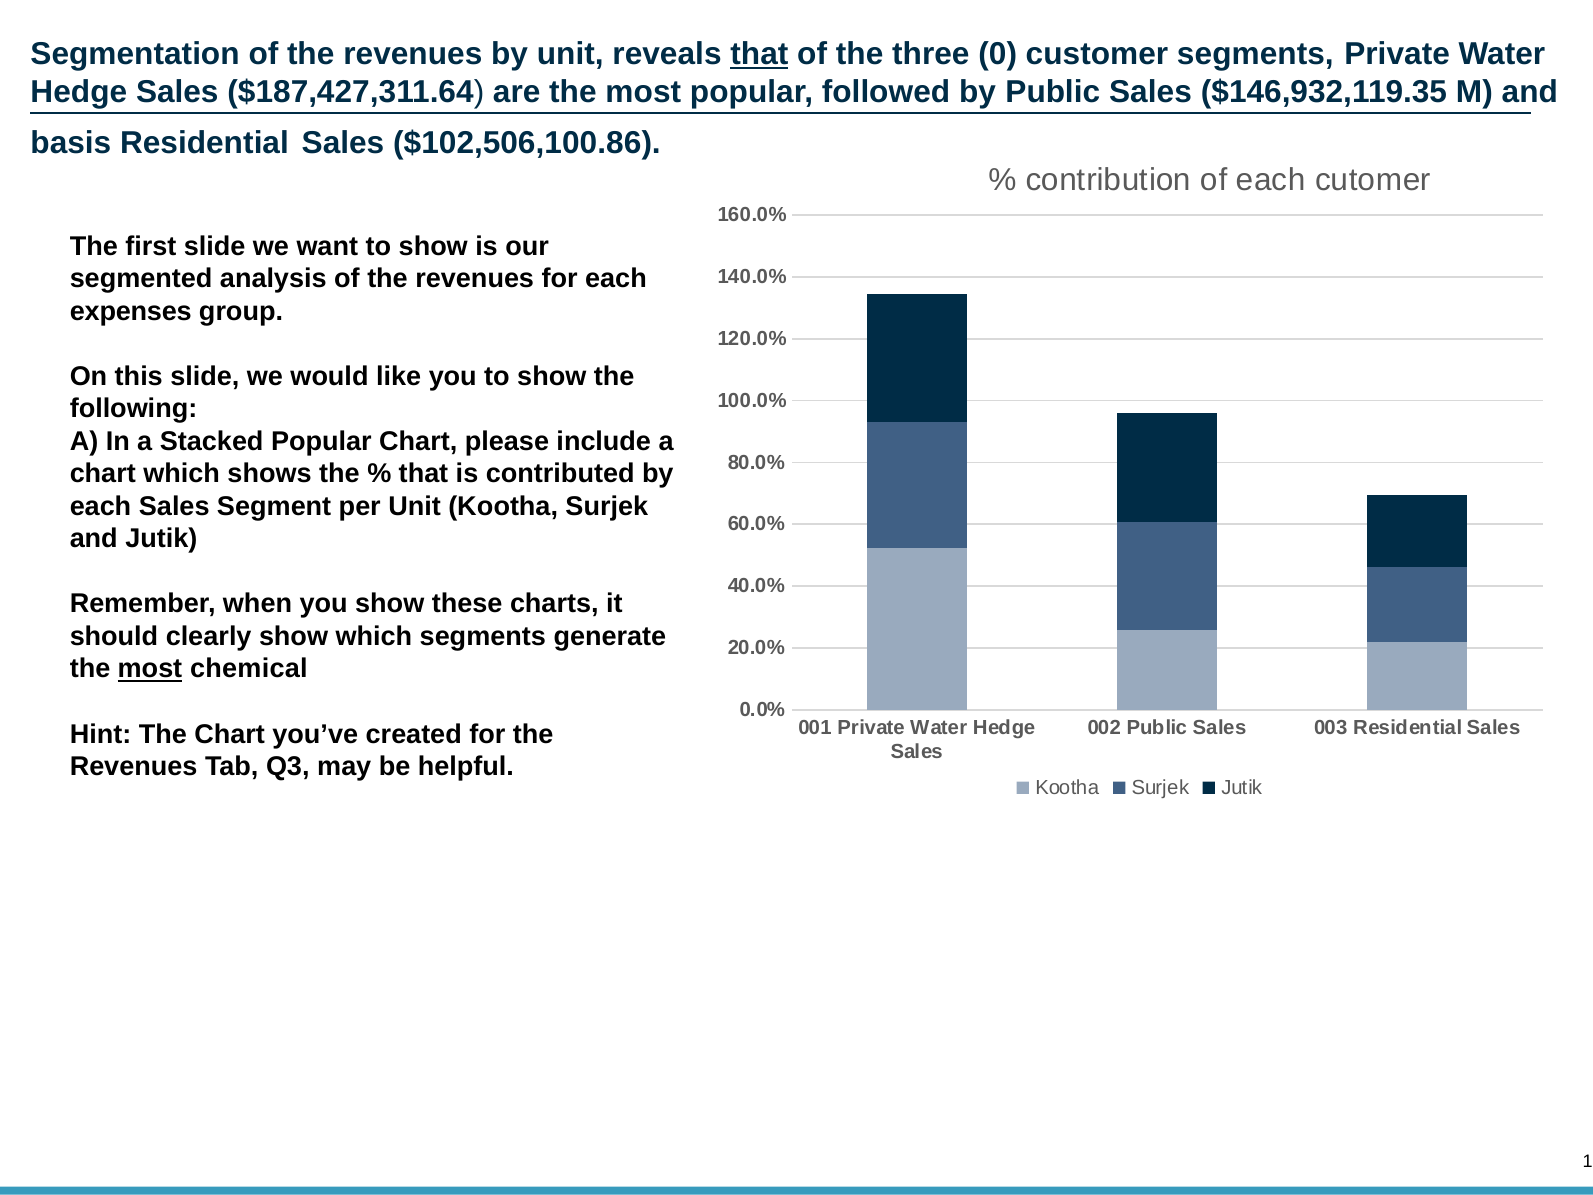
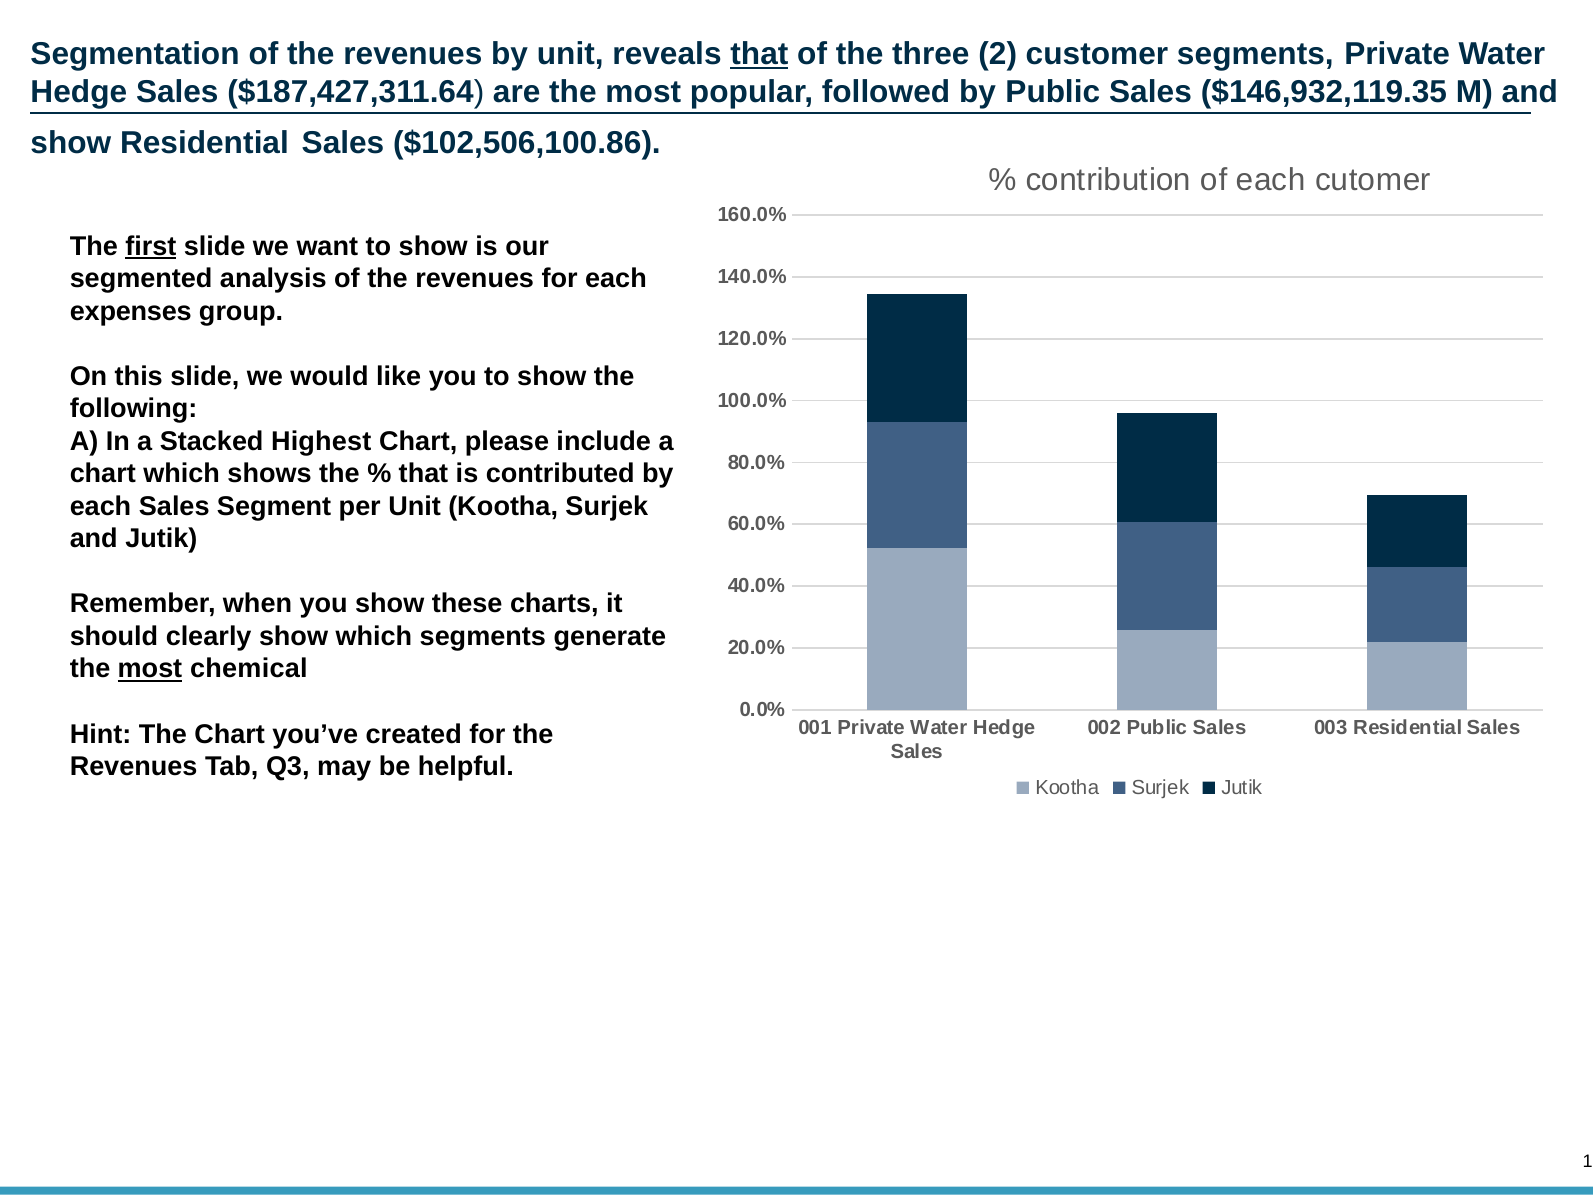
0: 0 -> 2
basis at (71, 144): basis -> show
first underline: none -> present
Stacked Popular: Popular -> Highest
